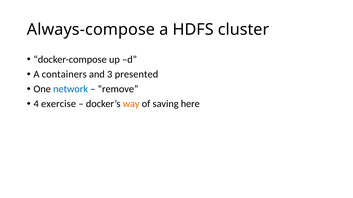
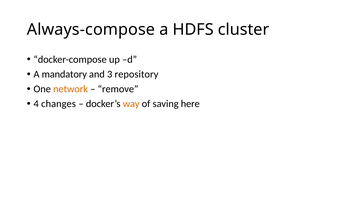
containers: containers -> mandatory
presented: presented -> repository
network colour: blue -> orange
exercise: exercise -> changes
